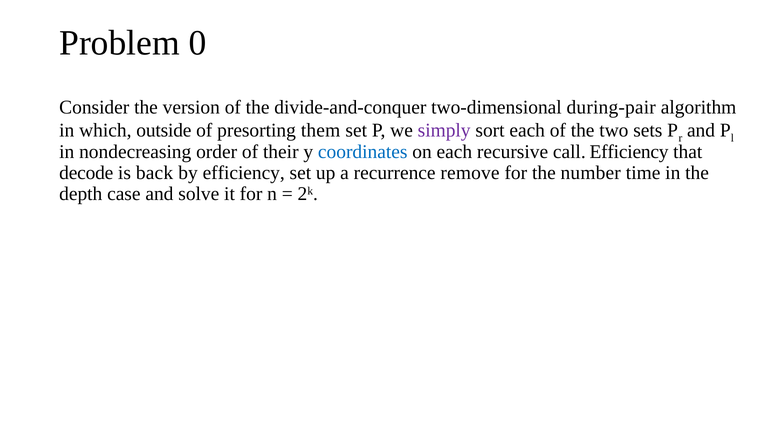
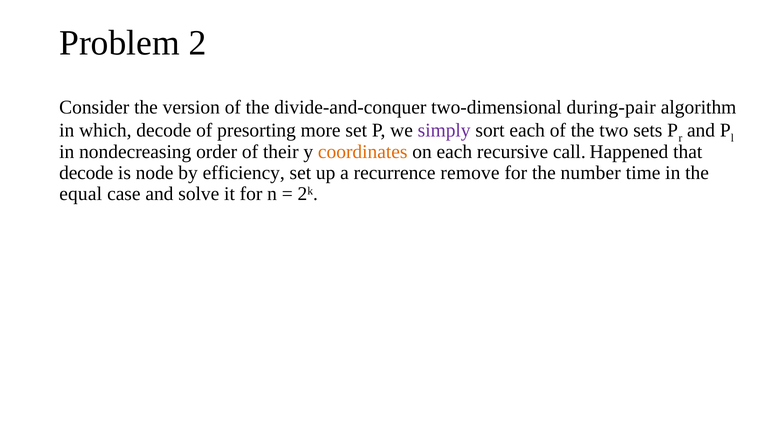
0: 0 -> 2
which outside: outside -> decode
them: them -> more
coordinates colour: blue -> orange
call Efficiency: Efficiency -> Happened
back: back -> node
depth: depth -> equal
